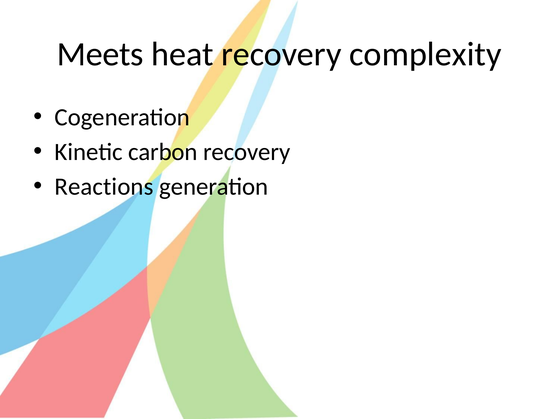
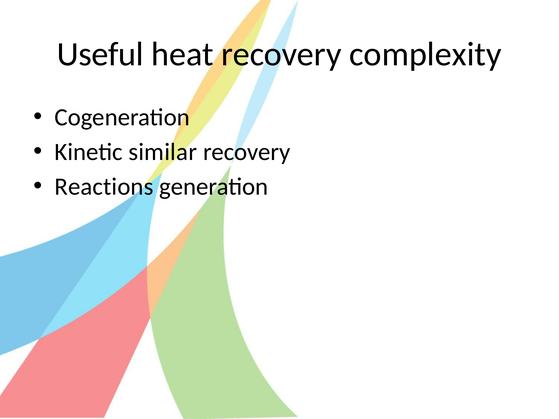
Meets: Meets -> Useful
carbon: carbon -> similar
